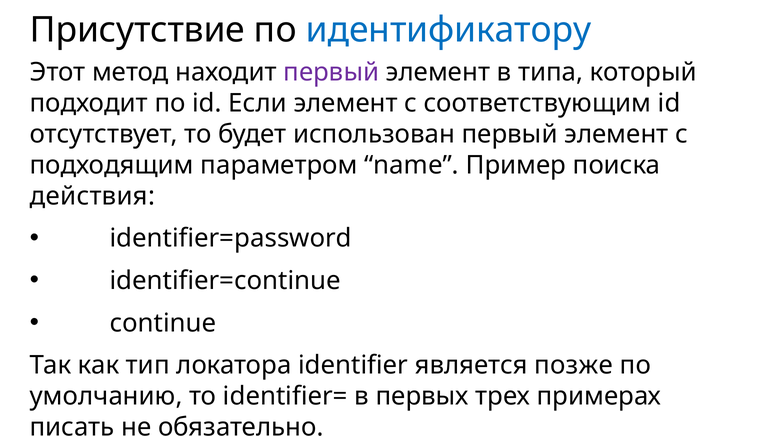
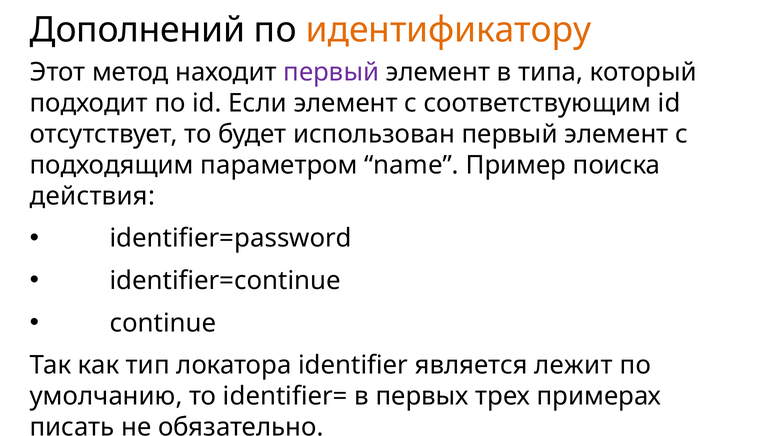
Присутствие: Присутствие -> Дополнений
идентификатору colour: blue -> orange
позже: позже -> лежит
